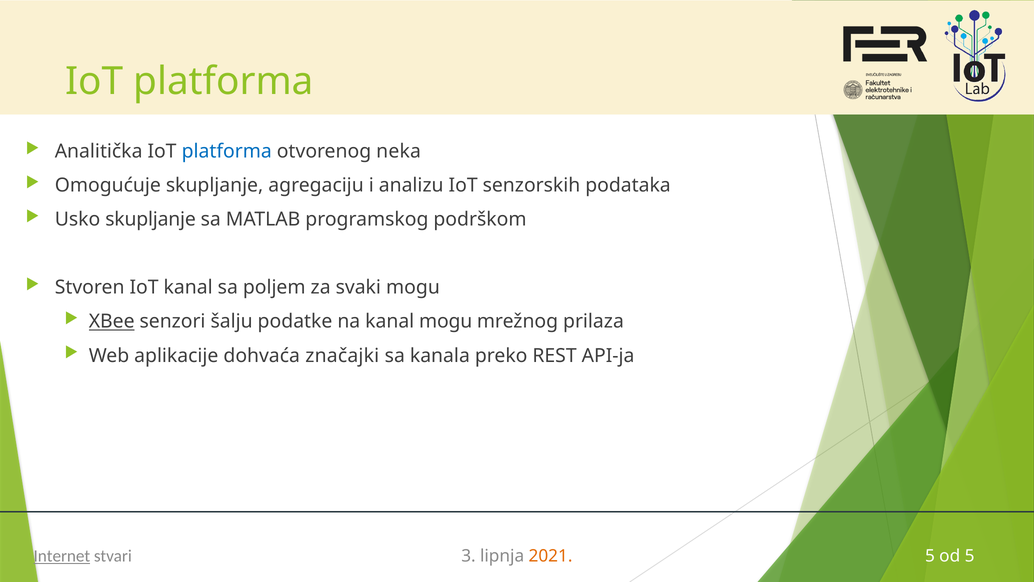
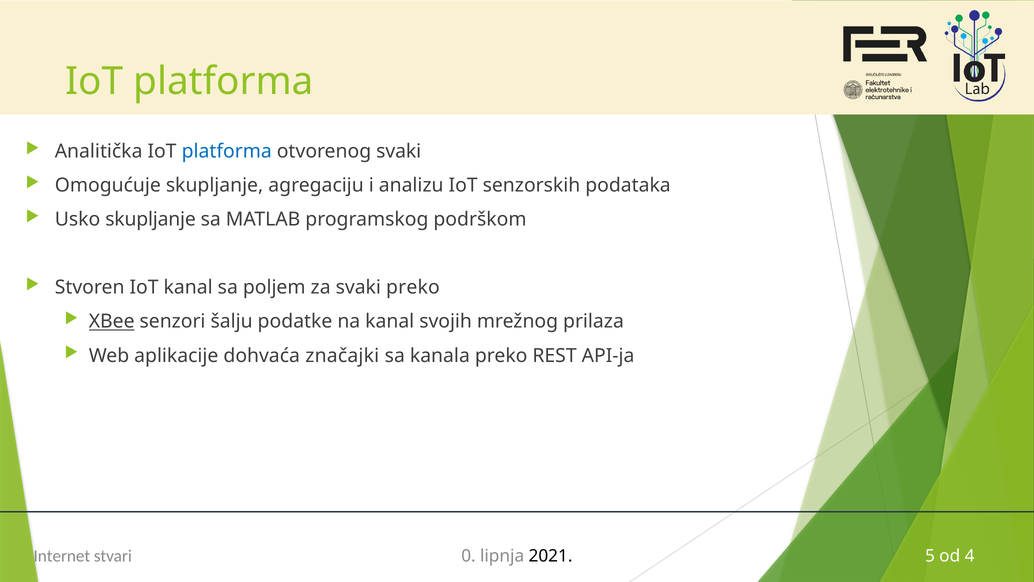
otvorenog neka: neka -> svaki
svaki mogu: mogu -> preko
kanal mogu: mogu -> svojih
Internet underline: present -> none
3: 3 -> 0
2021 colour: orange -> black
od 5: 5 -> 4
